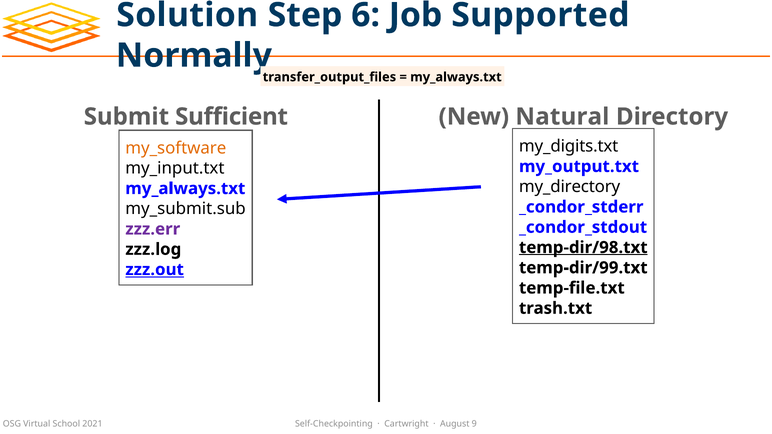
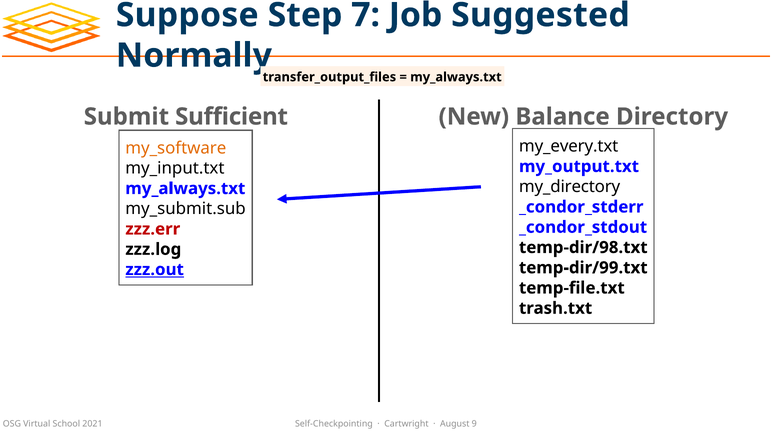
Solution: Solution -> Suppose
6: 6 -> 7
Supported: Supported -> Suggested
Natural: Natural -> Balance
my_digits.txt: my_digits.txt -> my_every.txt
zzz.err colour: purple -> red
temp-dir/98.txt underline: present -> none
